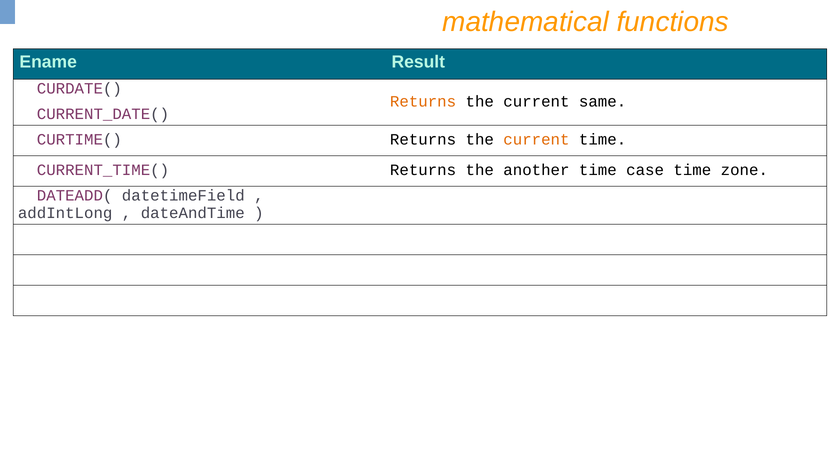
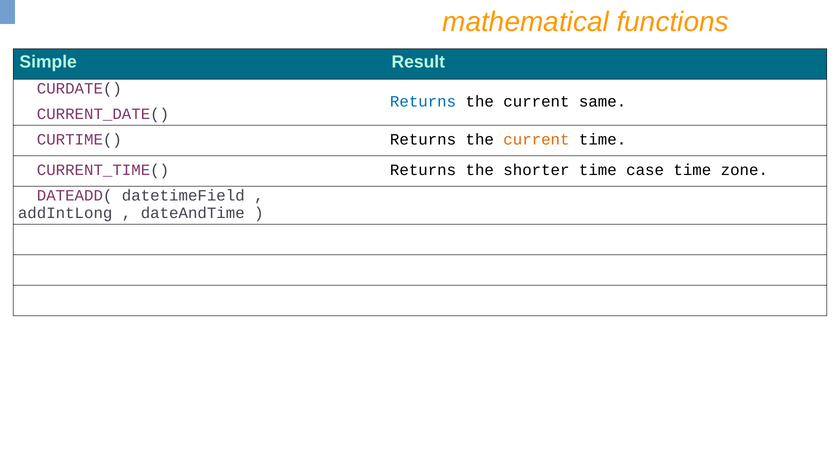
Ename: Ename -> Simple
Returns at (423, 101) colour: orange -> blue
another: another -> shorter
